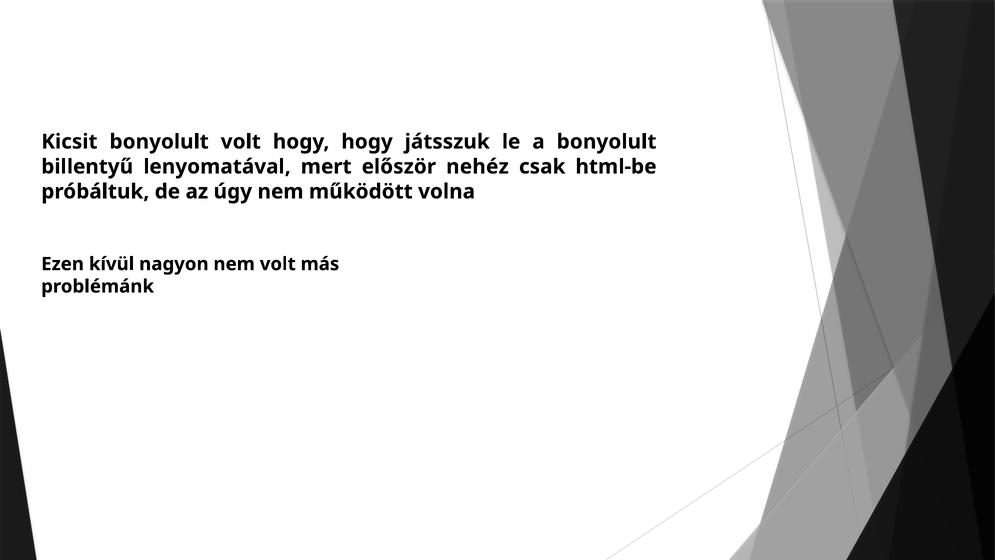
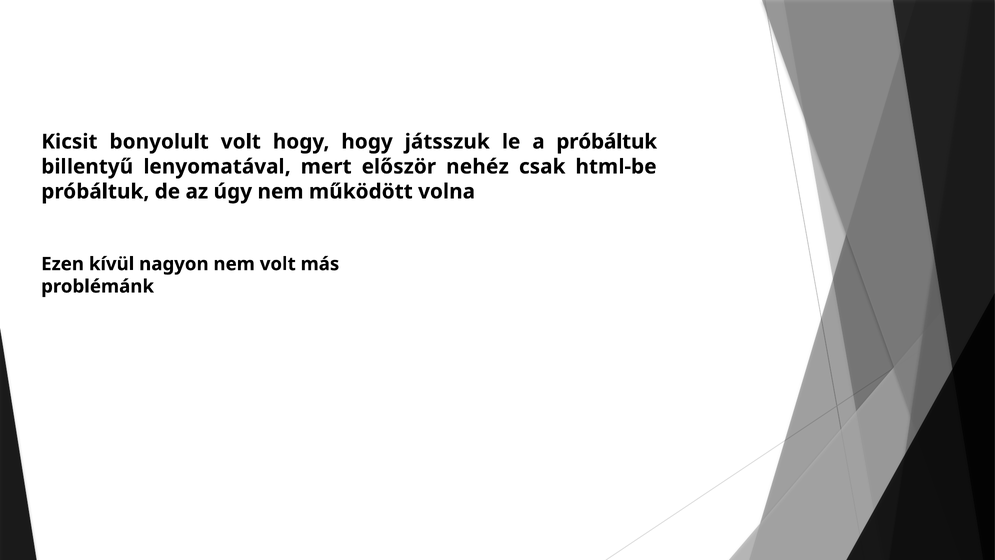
a bonyolult: bonyolult -> próbáltuk
